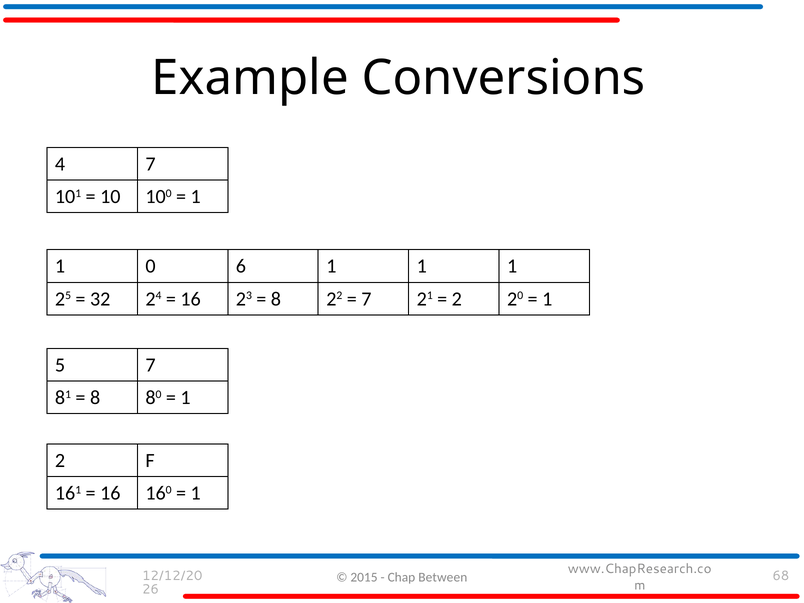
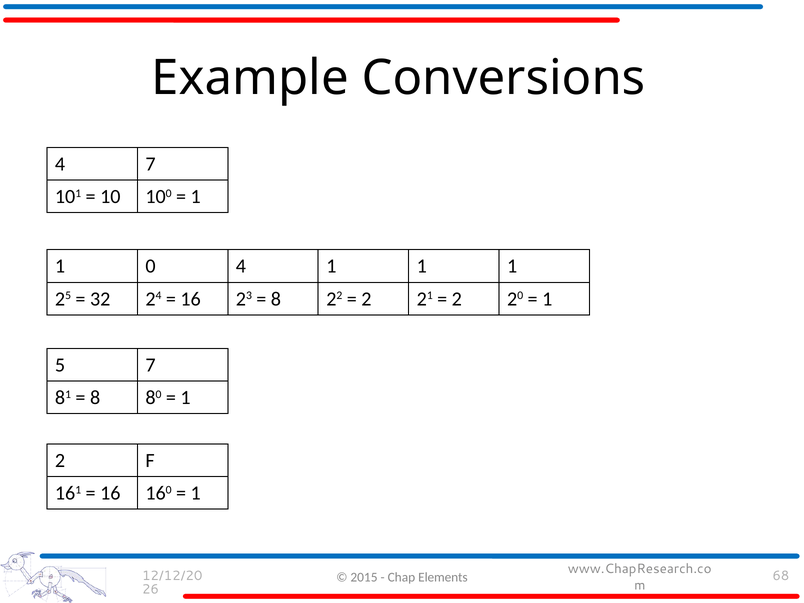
0 6: 6 -> 4
7 at (366, 299): 7 -> 2
Between: Between -> Elements
